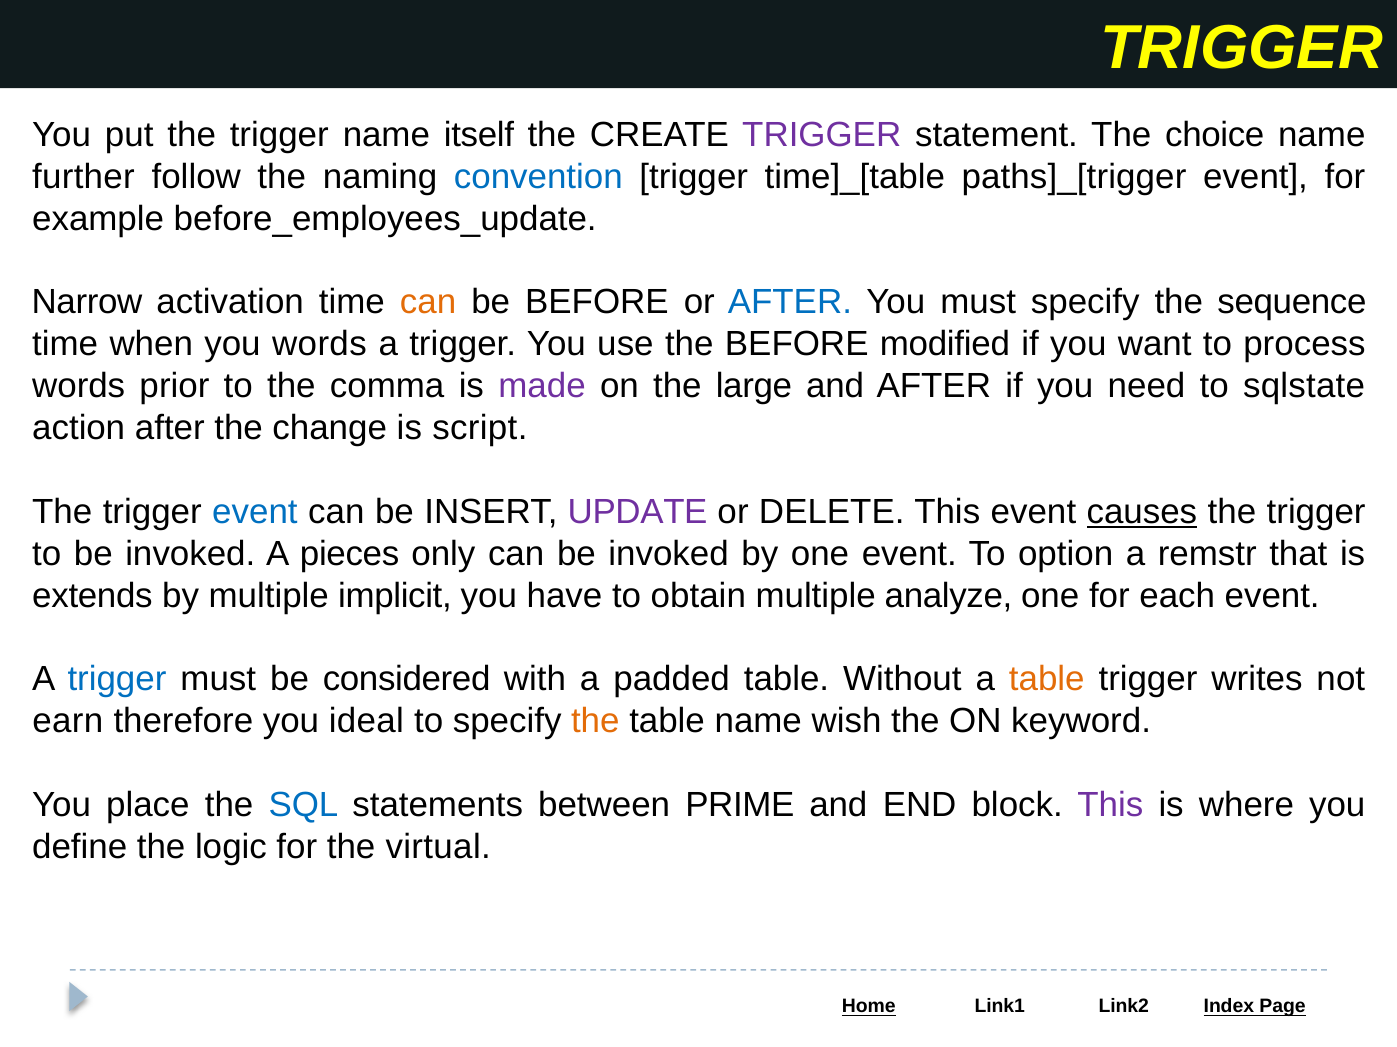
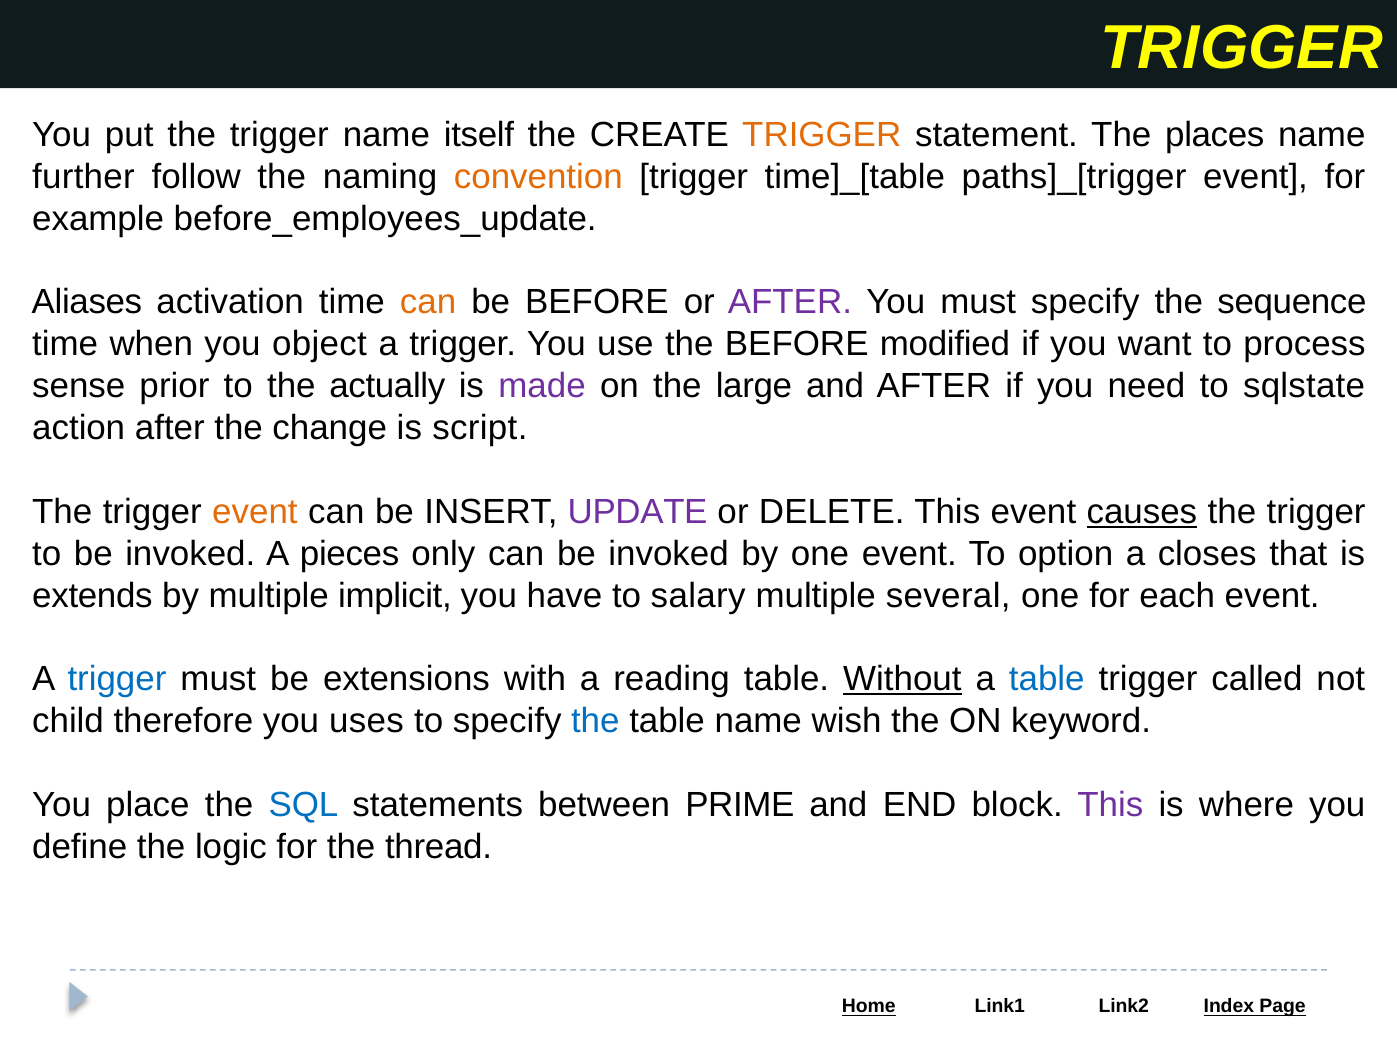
TRIGGER at (822, 135) colour: purple -> orange
choice: choice -> places
convention colour: blue -> orange
Narrow: Narrow -> Aliases
AFTER at (790, 303) colour: blue -> purple
you words: words -> object
words at (79, 386): words -> sense
comma: comma -> actually
event at (255, 512) colour: blue -> orange
remstr: remstr -> closes
obtain: obtain -> salary
analyze: analyze -> several
considered: considered -> extensions
padded: padded -> reading
Without underline: none -> present
table at (1047, 680) colour: orange -> blue
writes: writes -> called
earn: earn -> child
ideal: ideal -> uses
the at (595, 722) colour: orange -> blue
virtual: virtual -> thread
